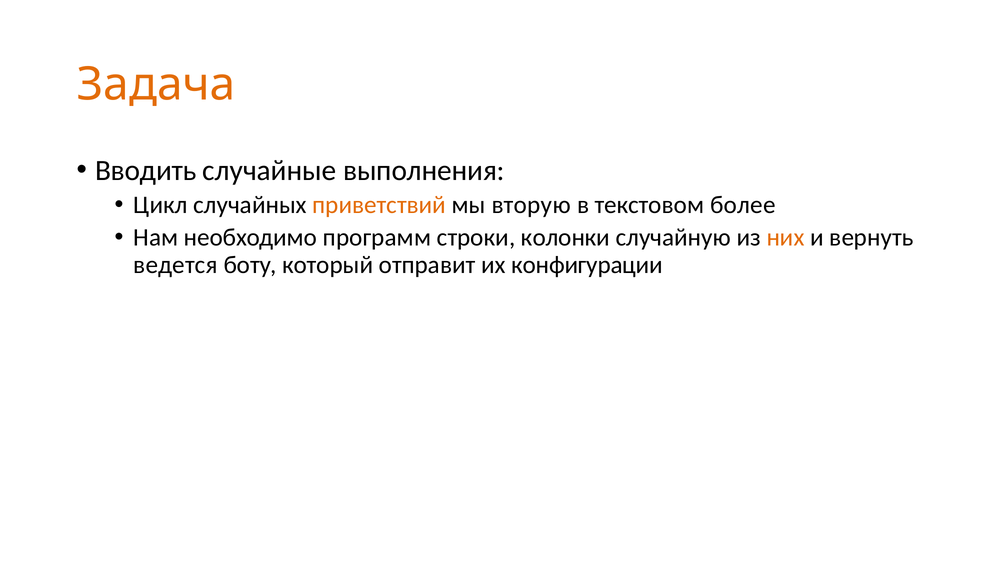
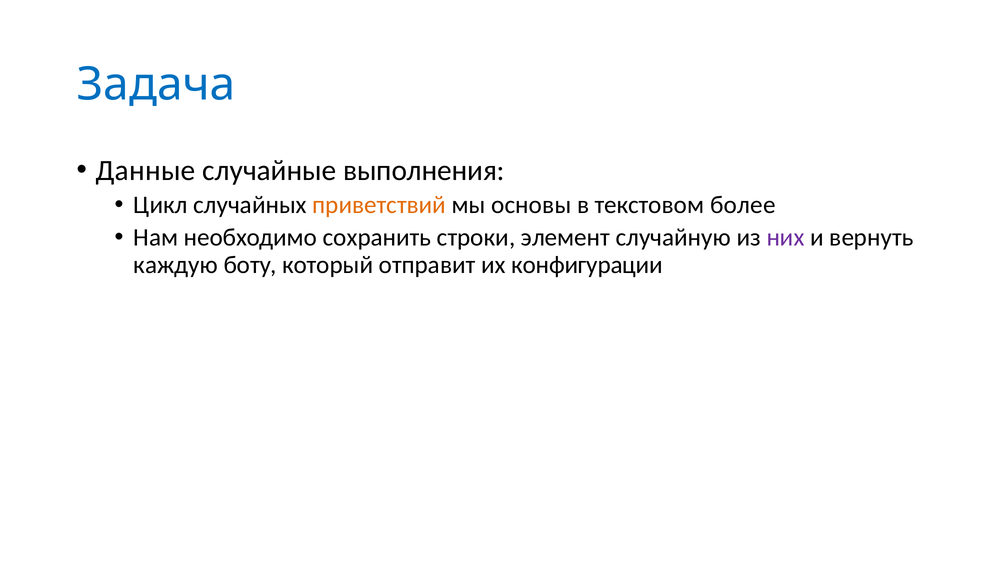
Задача colour: orange -> blue
Вводить: Вводить -> Данные
вторую: вторую -> основы
программ: программ -> сохранить
колонки: колонки -> элемент
них colour: orange -> purple
ведется: ведется -> каждую
